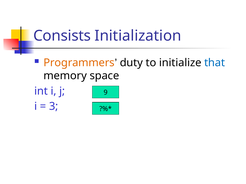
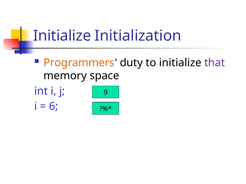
Consists at (62, 36): Consists -> Initialize
that colour: blue -> purple
3: 3 -> 6
